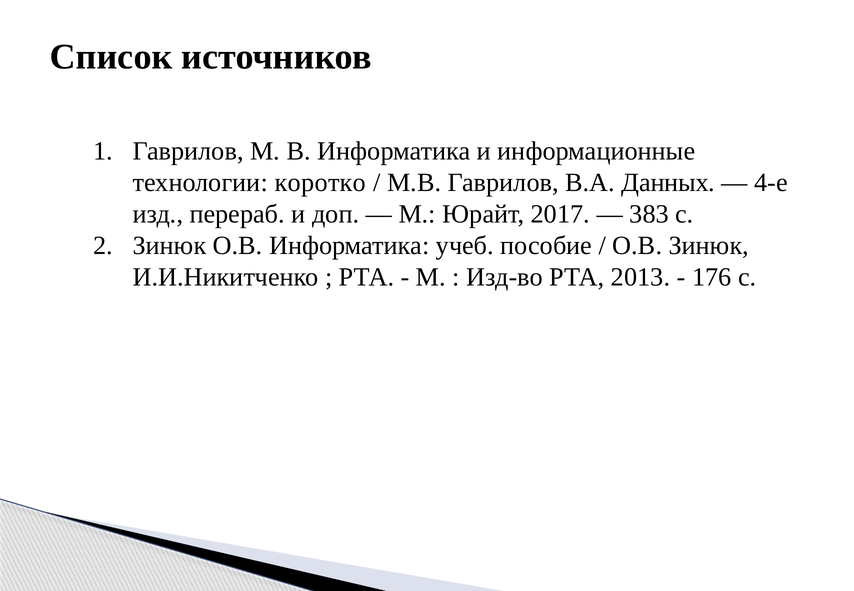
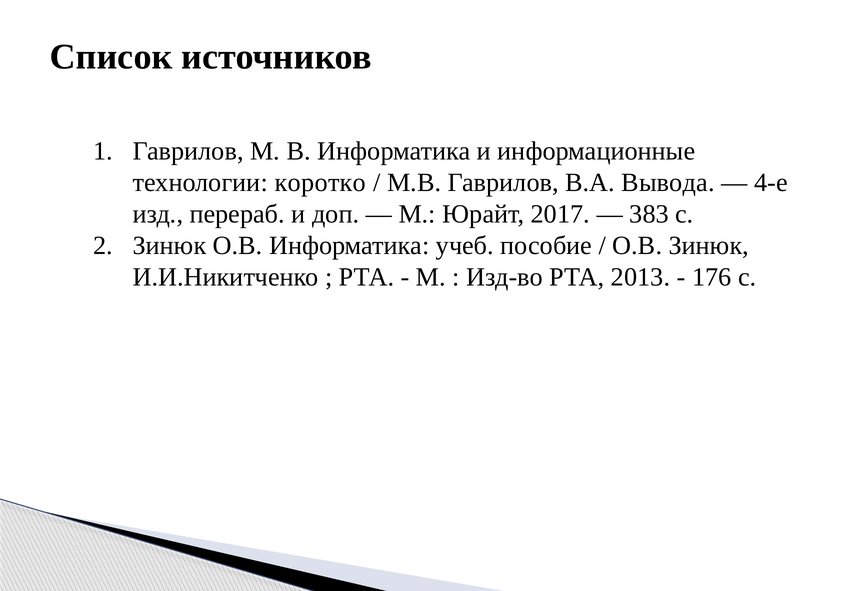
Данных: Данных -> Вывода
